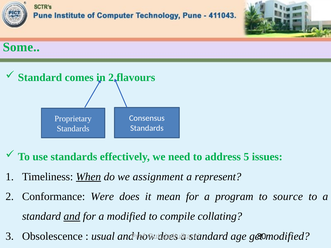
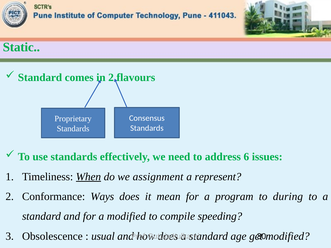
Some: Some -> Static
5: 5 -> 6
Were: Were -> Ways
source: source -> during
and at (72, 217) underline: present -> none
collating: collating -> speeding
